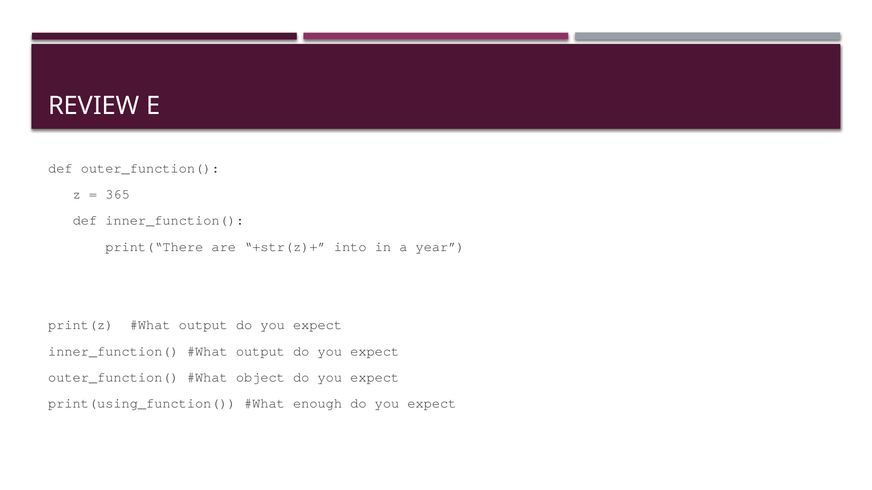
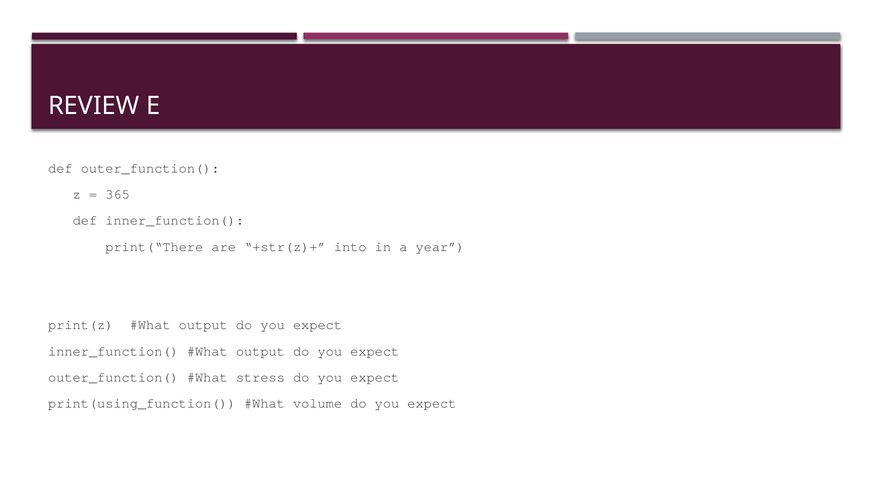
object: object -> stress
enough: enough -> volume
